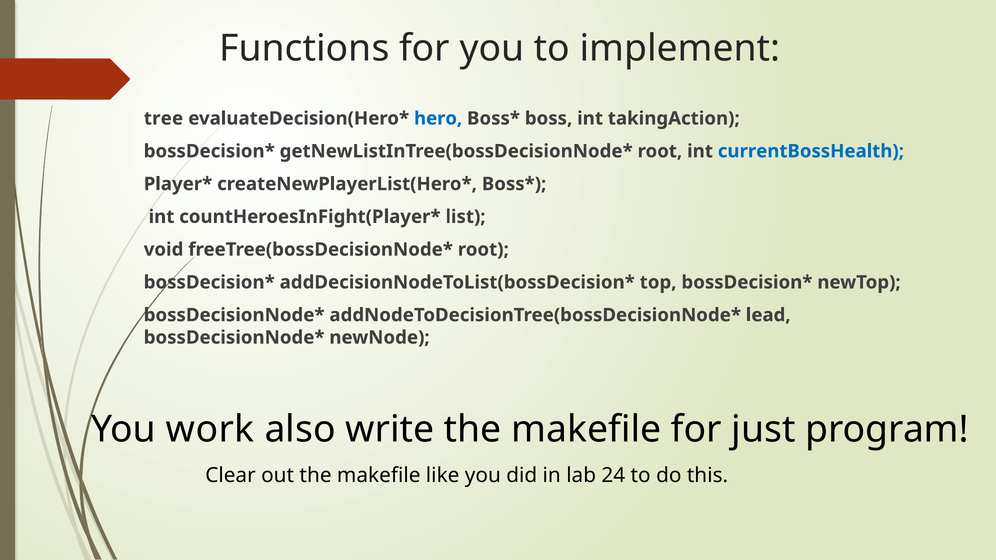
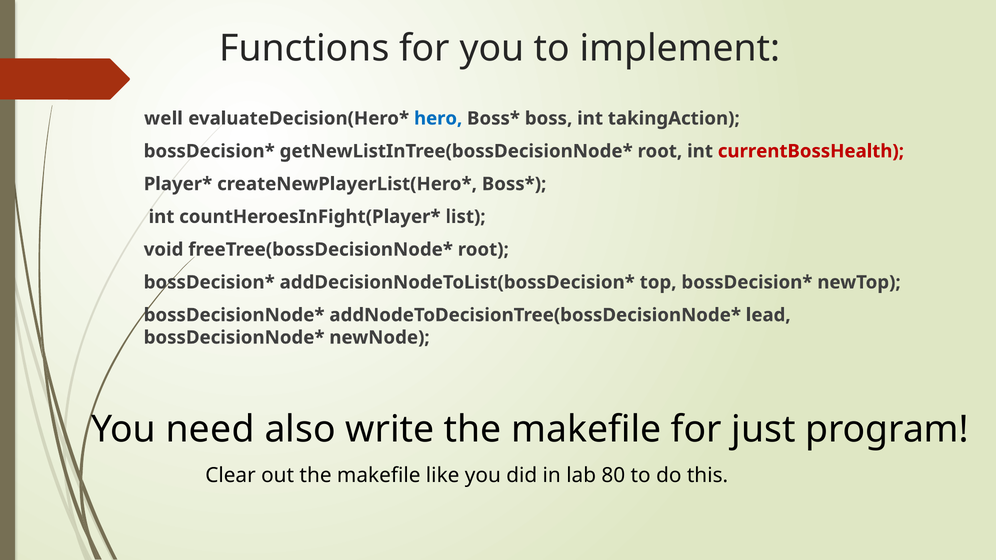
tree: tree -> well
currentBossHealth colour: blue -> red
work: work -> need
24: 24 -> 80
